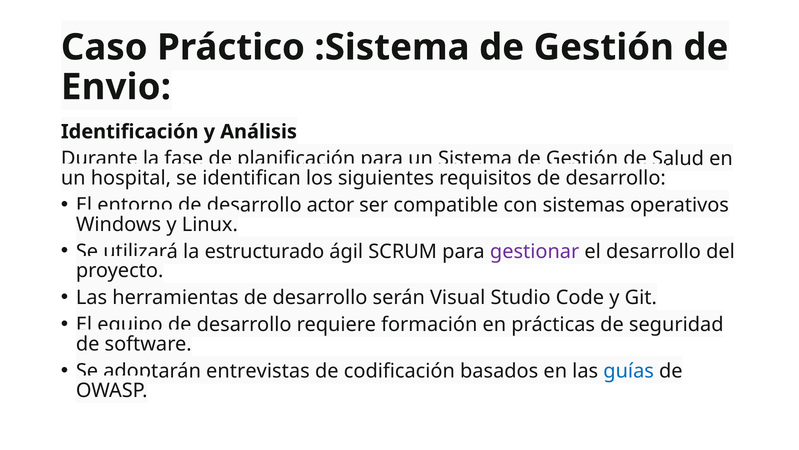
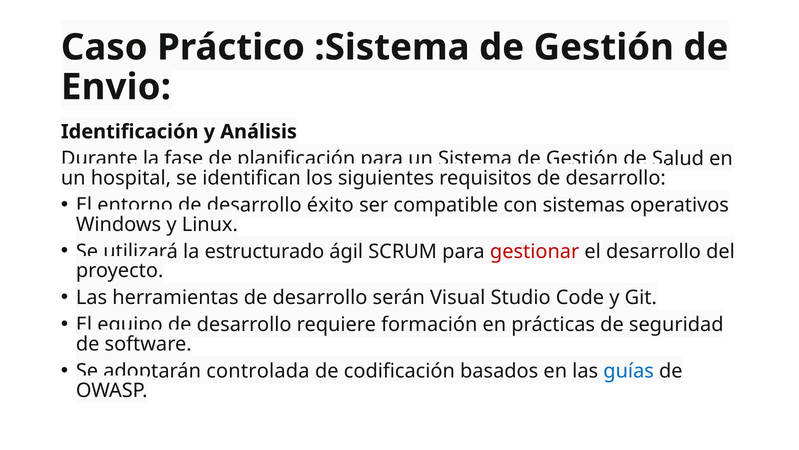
actor: actor -> éxito
gestionar colour: purple -> red
entrevistas: entrevistas -> controlada
